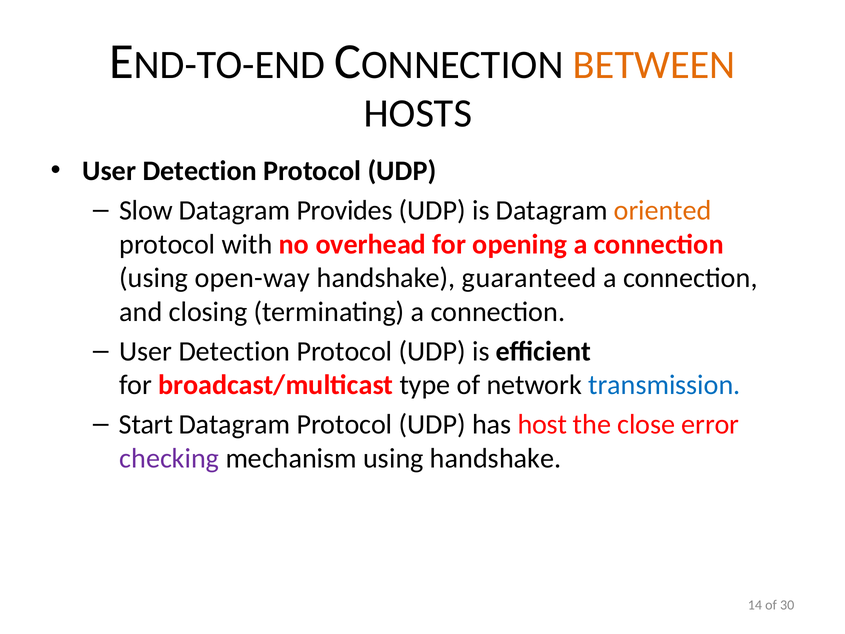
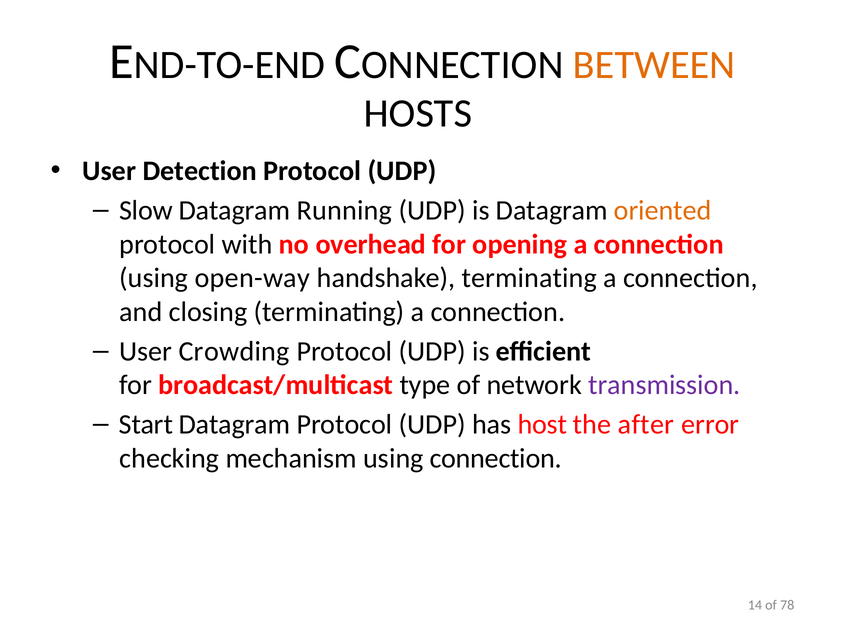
Provides: Provides -> Running
handshake guaranteed: guaranteed -> terminating
Detection at (234, 351): Detection -> Crowding
transmission colour: blue -> purple
close: close -> after
checking colour: purple -> black
using handshake: handshake -> connection
30: 30 -> 78
